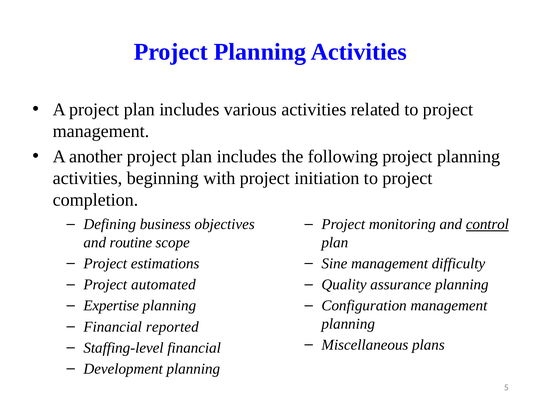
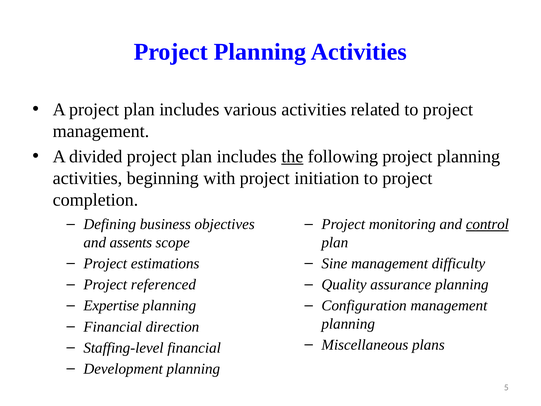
another: another -> divided
the underline: none -> present
routine: routine -> assents
automated: automated -> referenced
reported: reported -> direction
